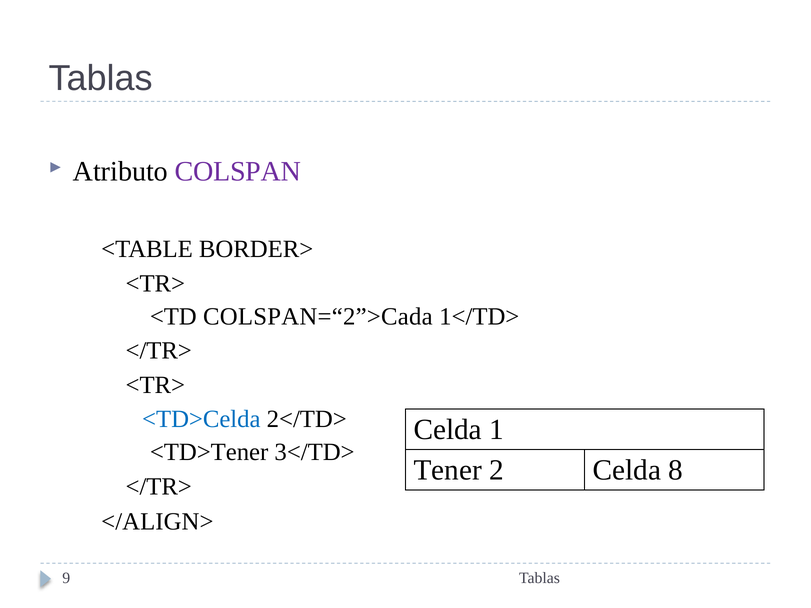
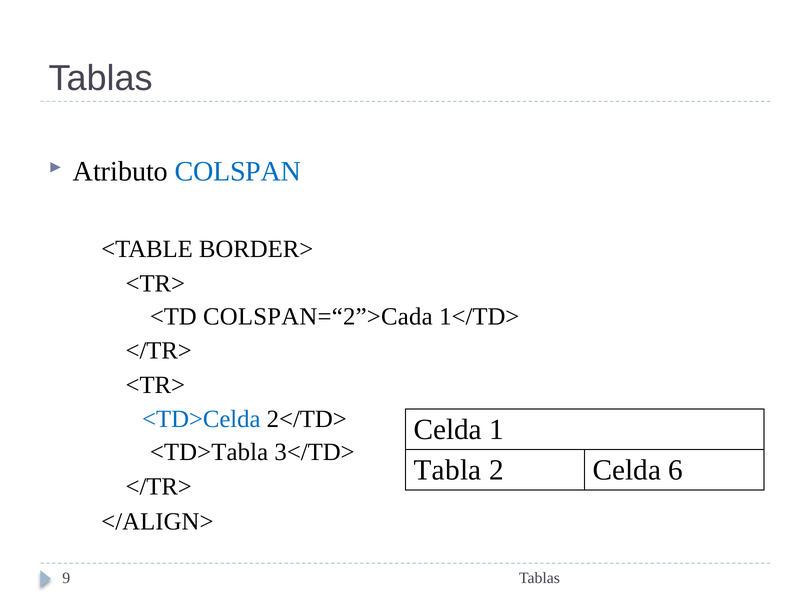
COLSPAN colour: purple -> blue
<TD>Tener: <TD>Tener -> <TD>Tabla
Tener: Tener -> Tabla
8: 8 -> 6
